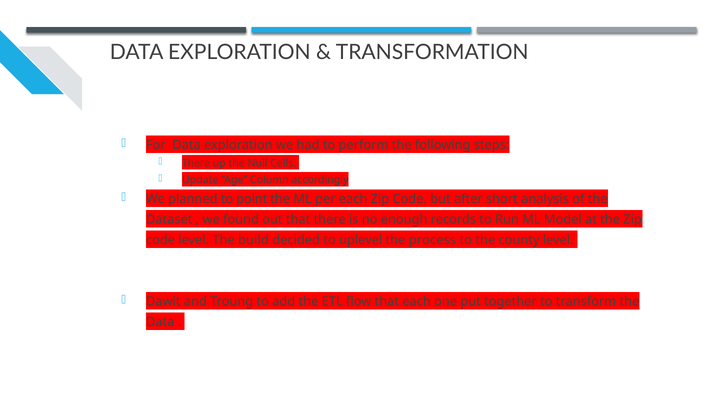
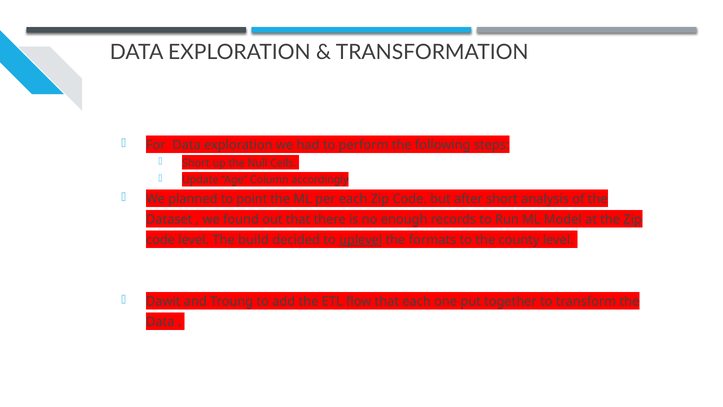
There at (196, 163): There -> Short
uplevel underline: none -> present
process: process -> formats
